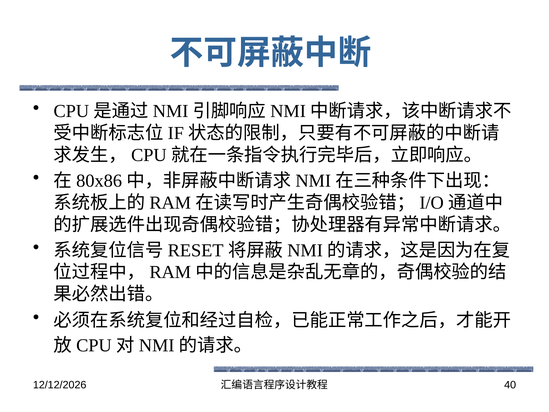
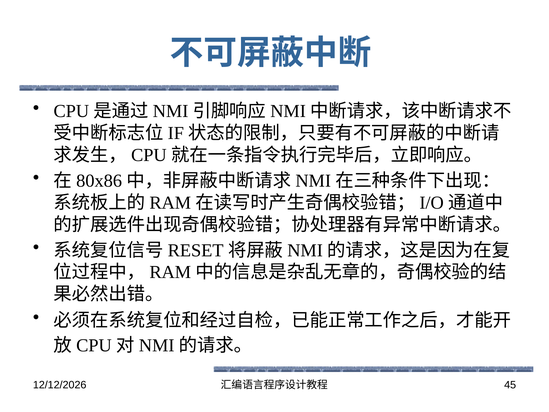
40: 40 -> 45
